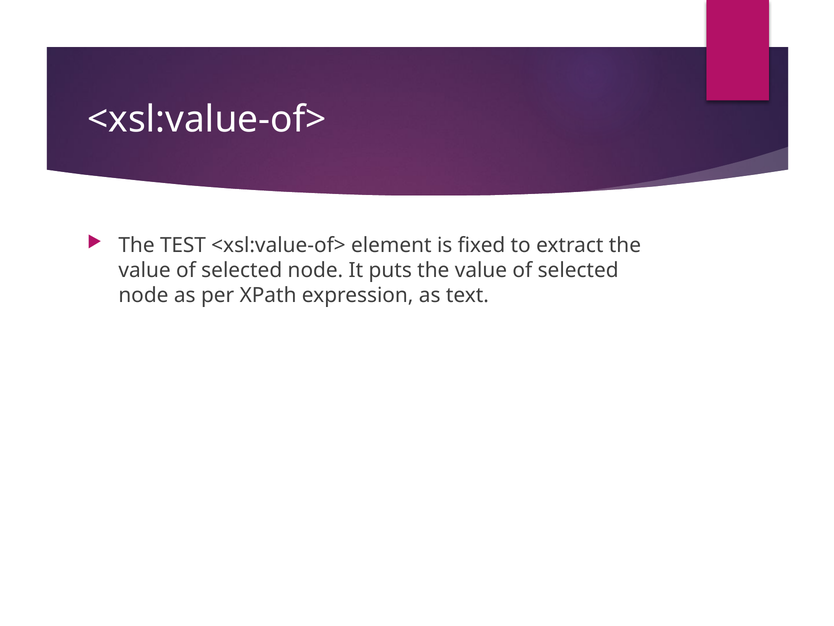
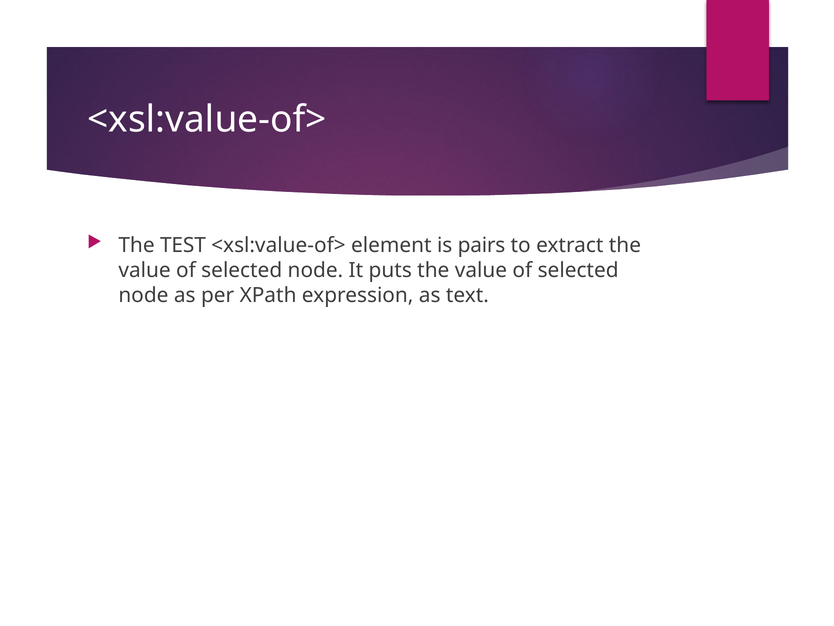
fixed: fixed -> pairs
